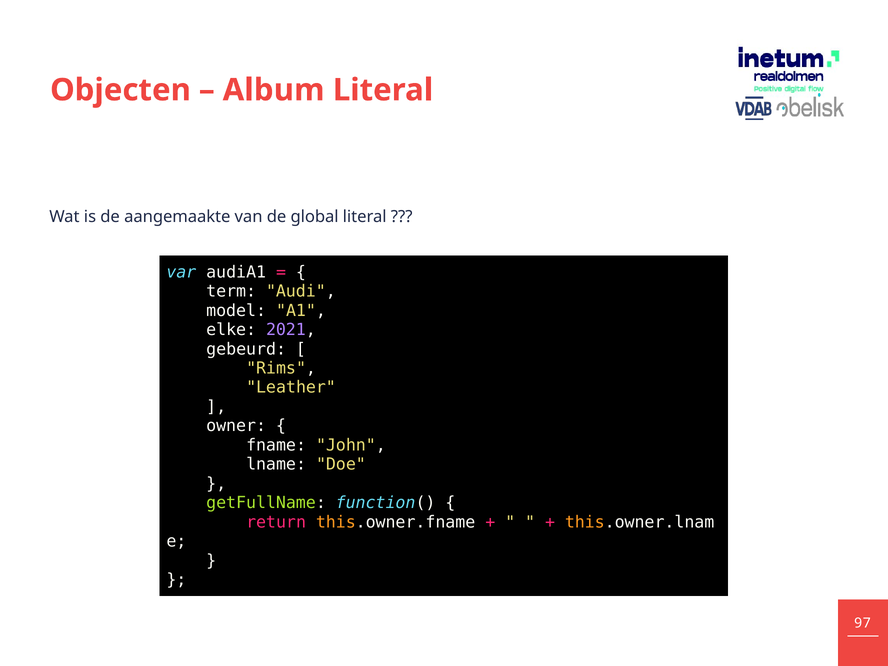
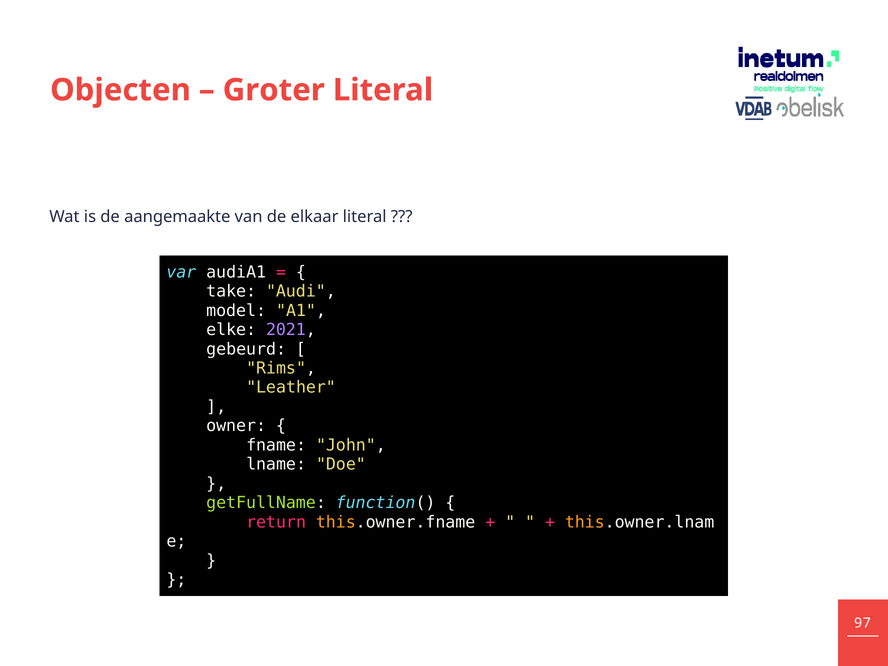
Album: Album -> Groter
global: global -> elkaar
term: term -> take
